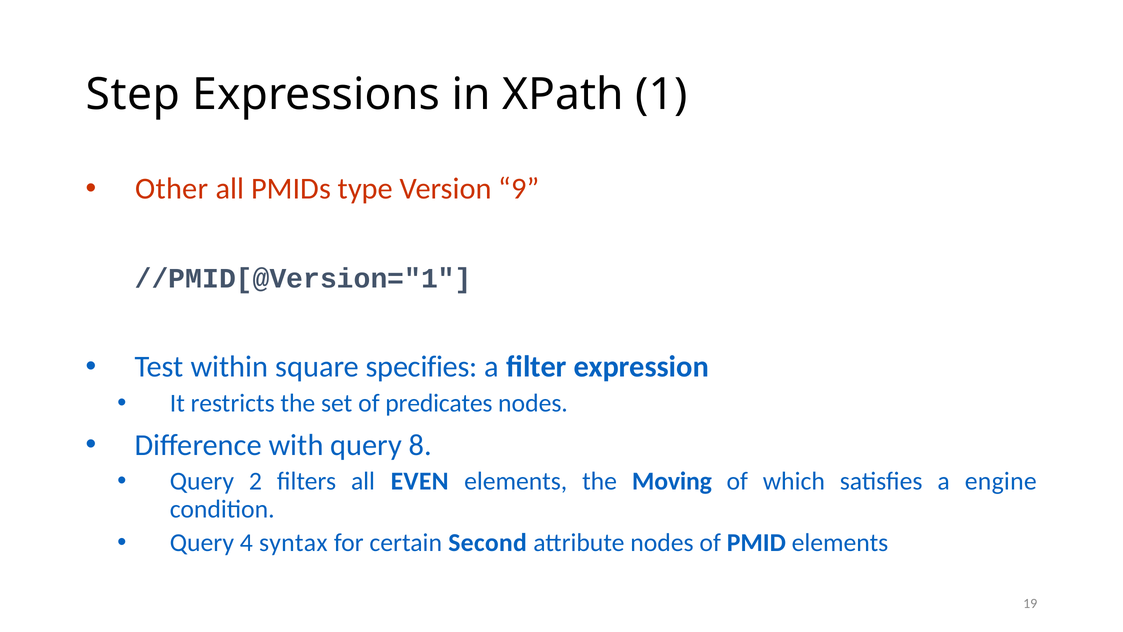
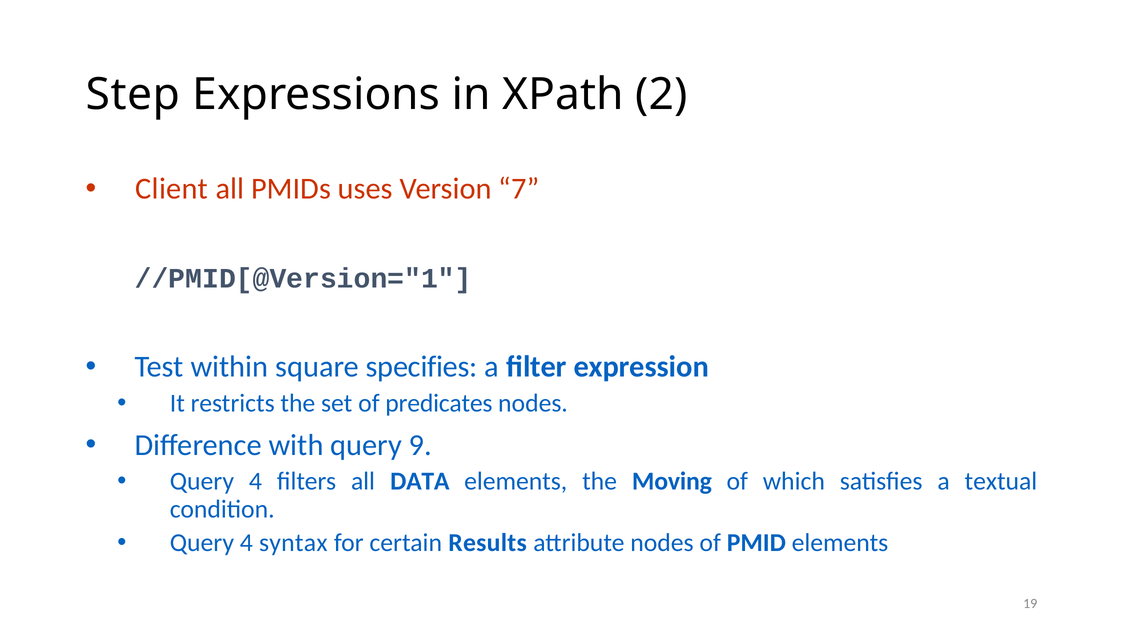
1: 1 -> 2
Other: Other -> Client
type: type -> uses
9: 9 -> 7
8: 8 -> 9
2 at (255, 481): 2 -> 4
EVEN: EVEN -> DATA
engine: engine -> textual
Second: Second -> Results
